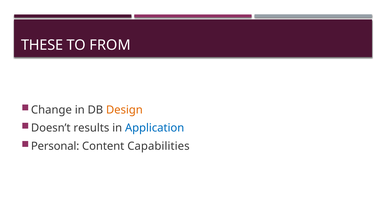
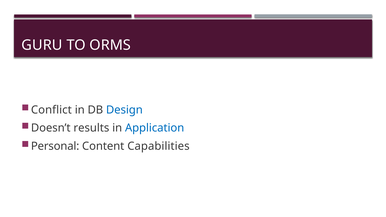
THESE: THESE -> GURU
FROM: FROM -> ORMS
Change: Change -> Conflict
Design colour: orange -> blue
